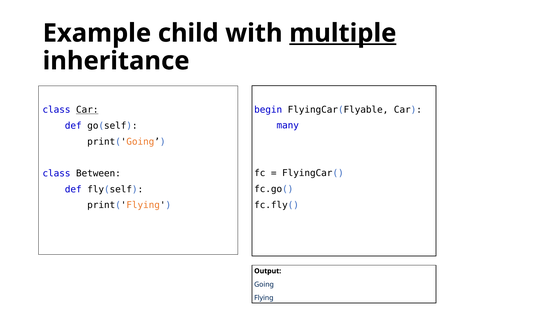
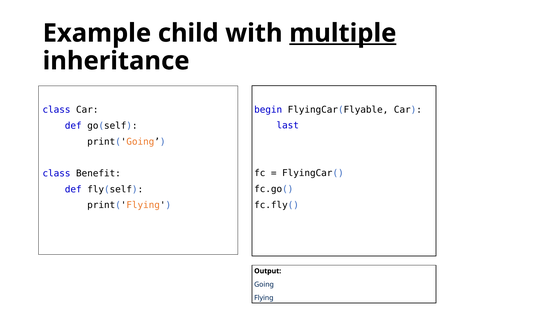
Car at (87, 110) underline: present -> none
many: many -> last
Between: Between -> Benefit
